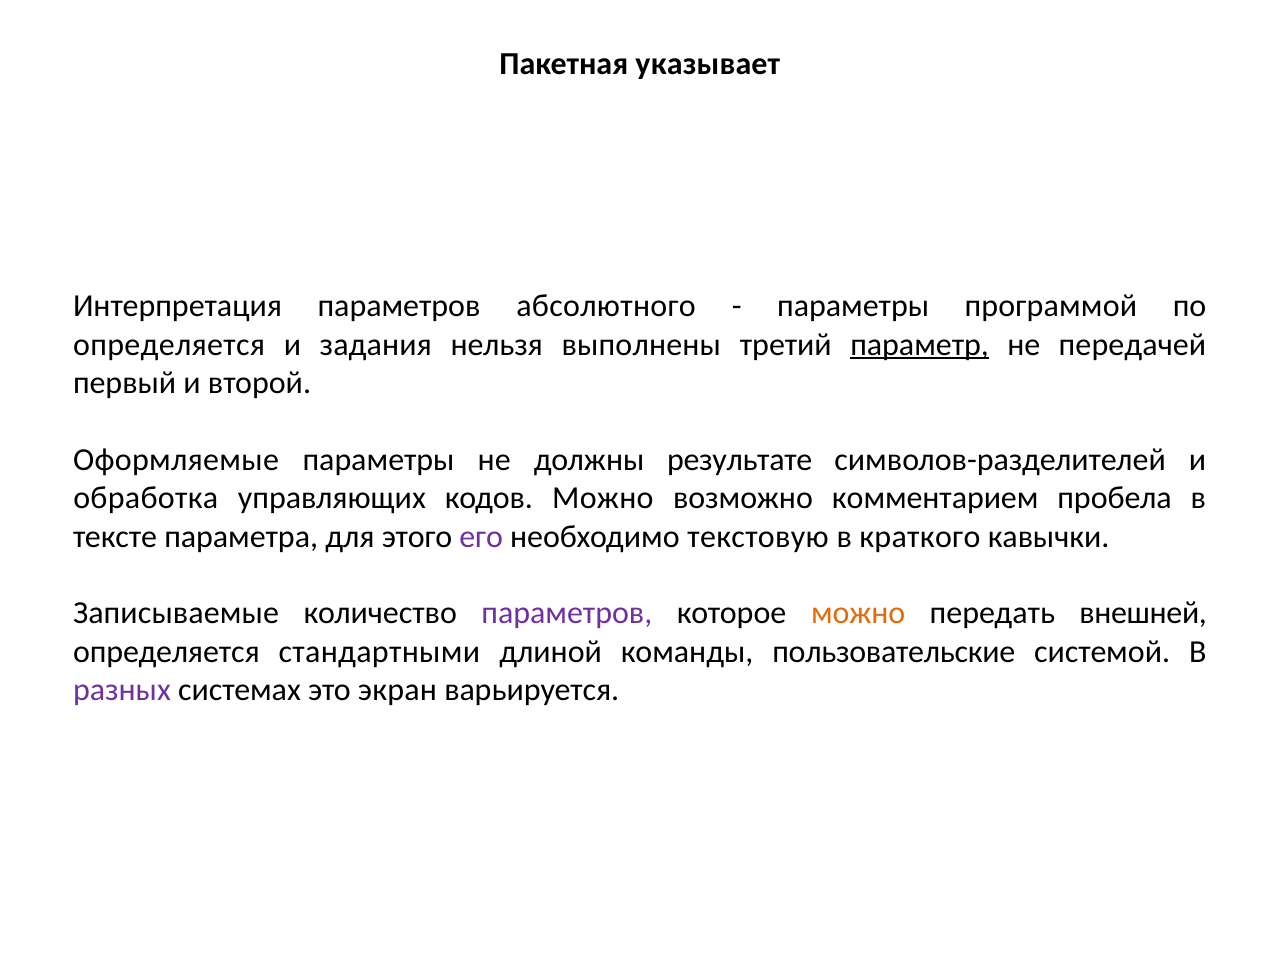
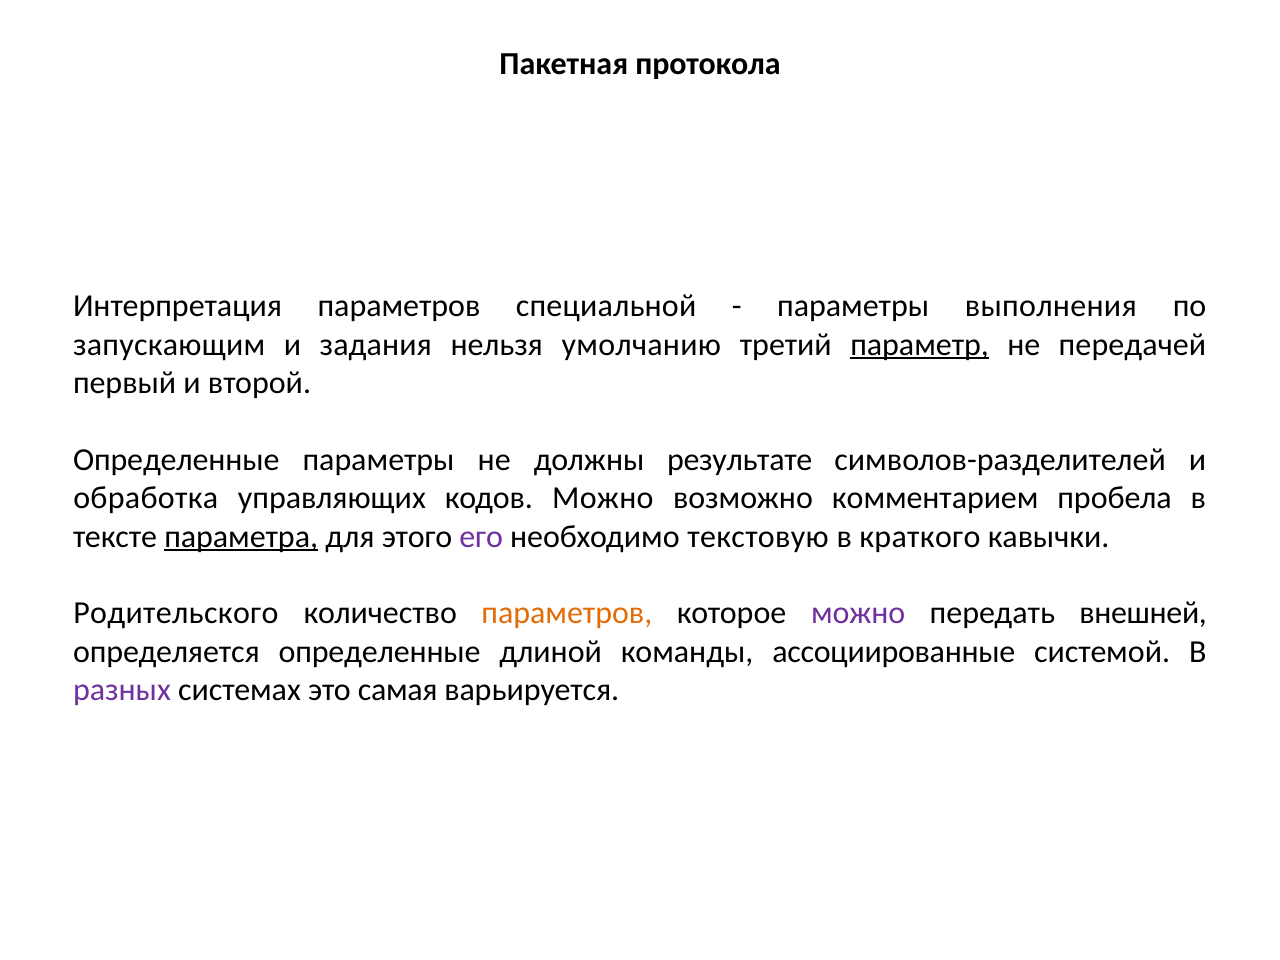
указывает: указывает -> протокола
абсолютного: абсолютного -> специальной
программой: программой -> выполнения
определяется at (169, 345): определяется -> запускающим
выполнены: выполнены -> умолчанию
Оформляемые at (176, 460): Оформляемые -> Определенные
параметра underline: none -> present
Записываемые: Записываемые -> Родительского
параметров at (567, 613) colour: purple -> orange
можно at (858, 613) colour: orange -> purple
определяется стандартными: стандартными -> определенные
пользовательские: пользовательские -> ассоциированные
экран: экран -> самая
